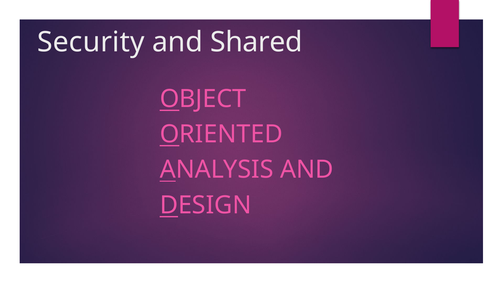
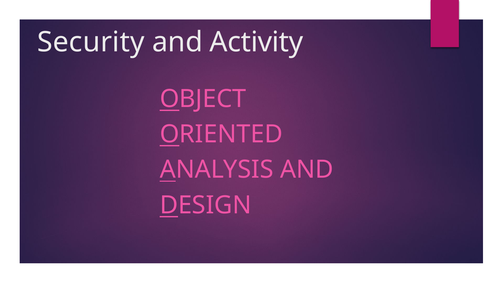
Shared: Shared -> Activity
